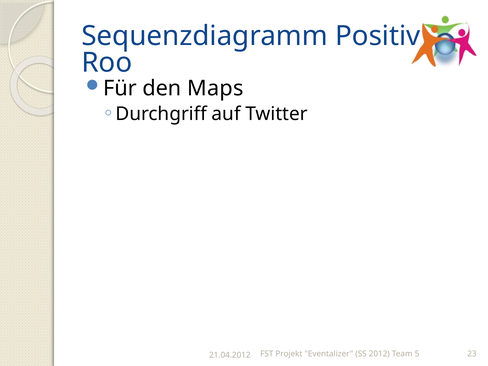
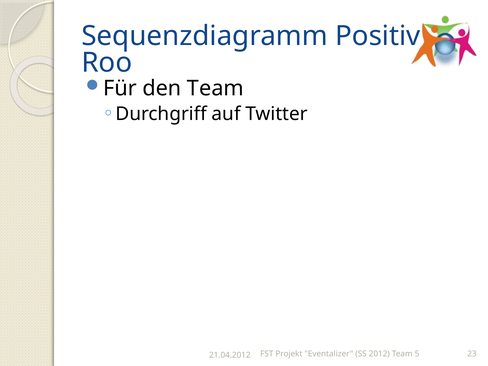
den Maps: Maps -> Team
